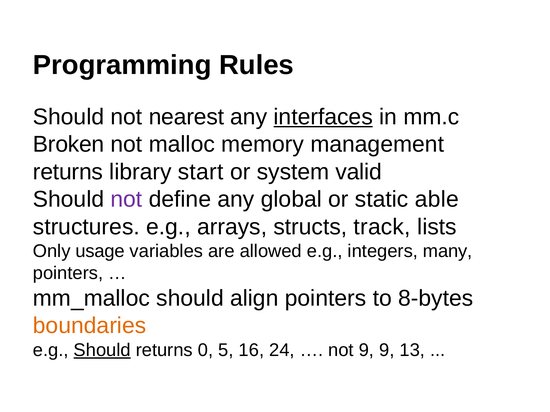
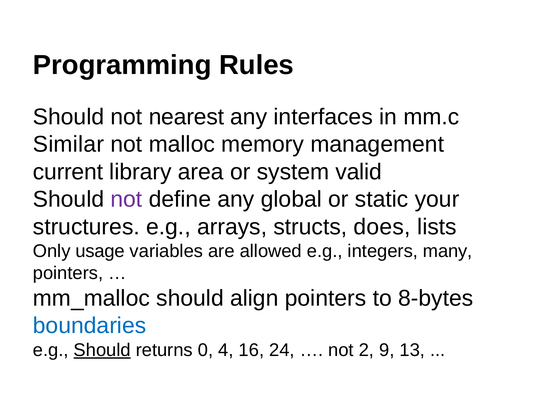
interfaces underline: present -> none
Broken: Broken -> Similar
returns at (68, 172): returns -> current
start: start -> area
able: able -> your
track: track -> does
boundaries colour: orange -> blue
5: 5 -> 4
not 9: 9 -> 2
